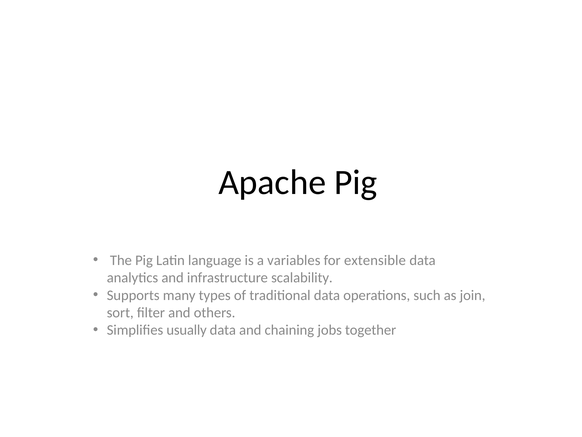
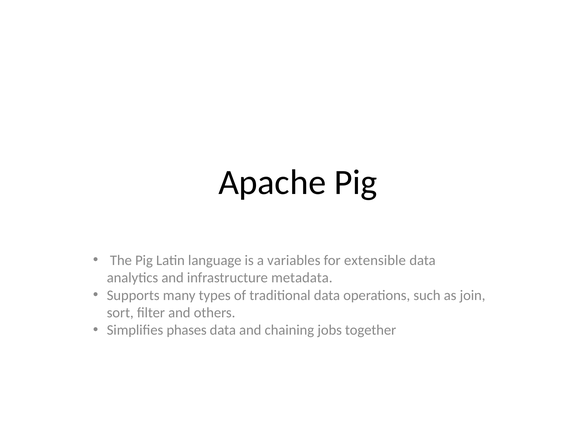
scalability: scalability -> metadata
usually: usually -> phases
